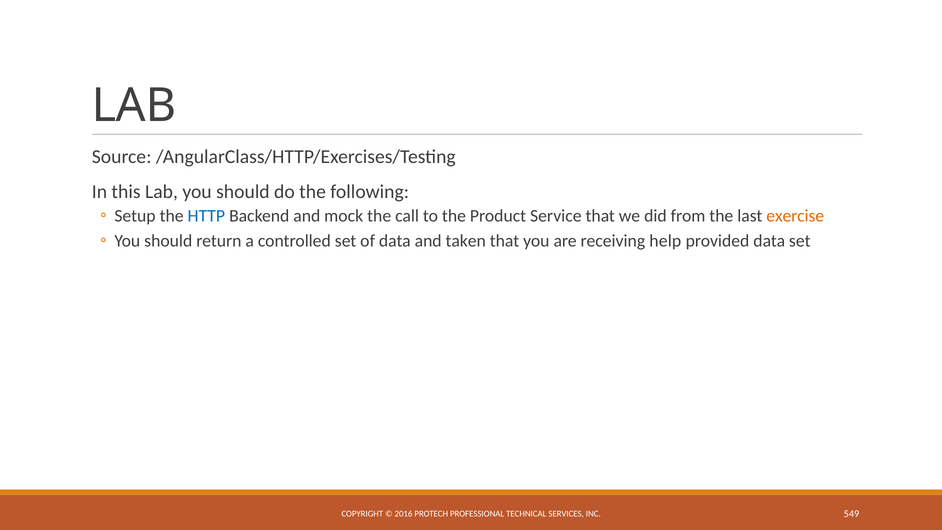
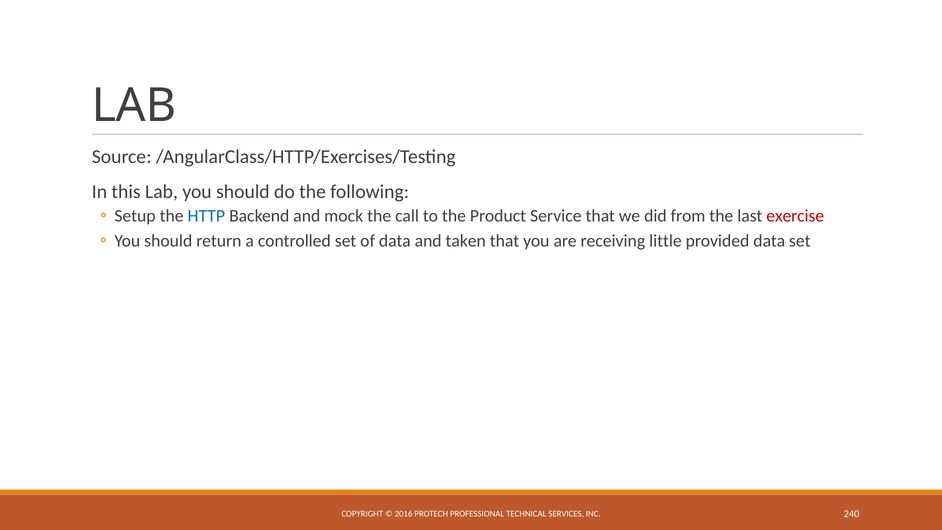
exercise colour: orange -> red
help: help -> little
549: 549 -> 240
